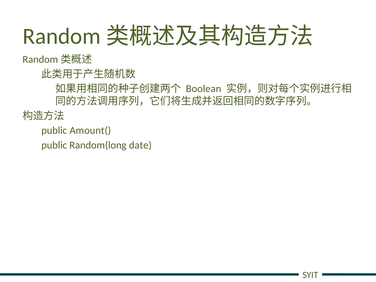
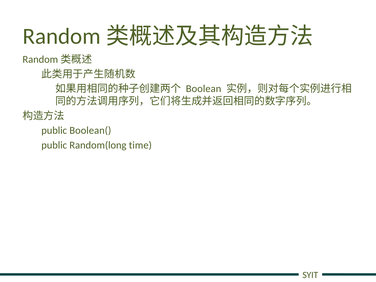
Amount(: Amount( -> Boolean(
date: date -> time
